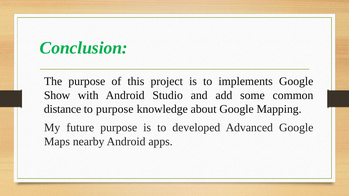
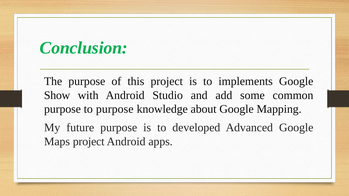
distance at (63, 109): distance -> purpose
Maps nearby: nearby -> project
